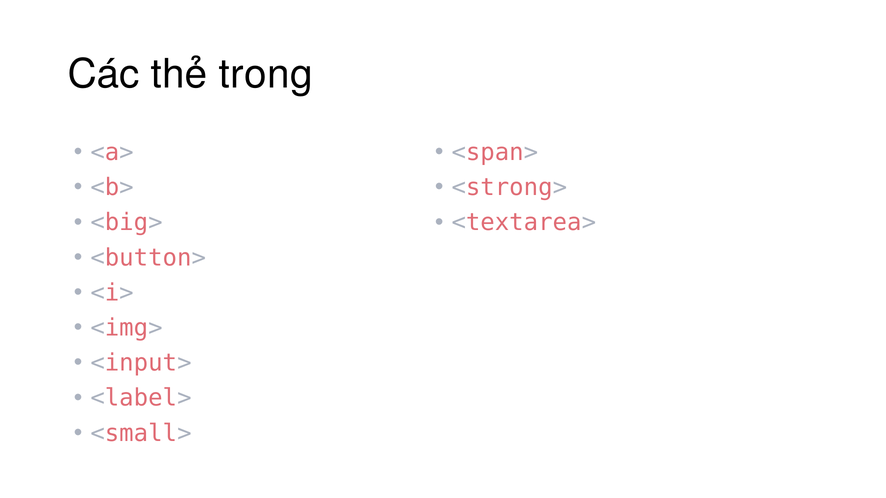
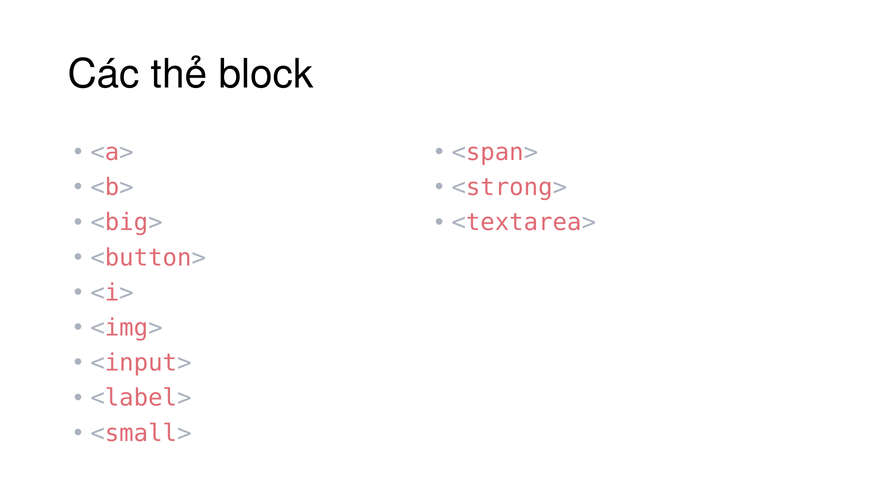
trong: trong -> block
